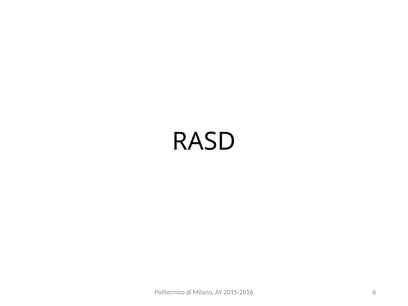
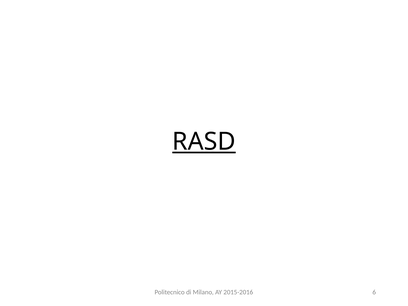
RASD underline: none -> present
